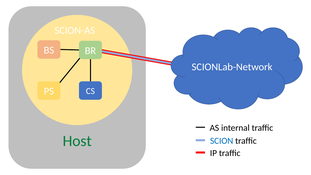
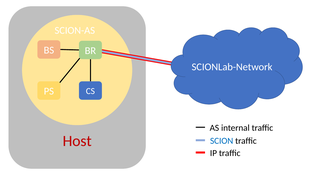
Host colour: green -> red
